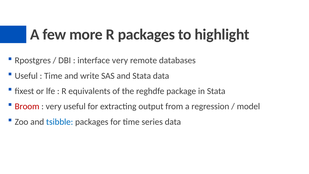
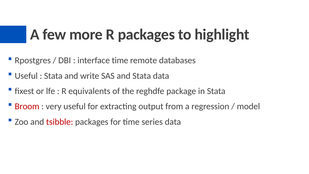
interface very: very -> time
Time at (53, 76): Time -> Stata
tsibble colour: blue -> red
